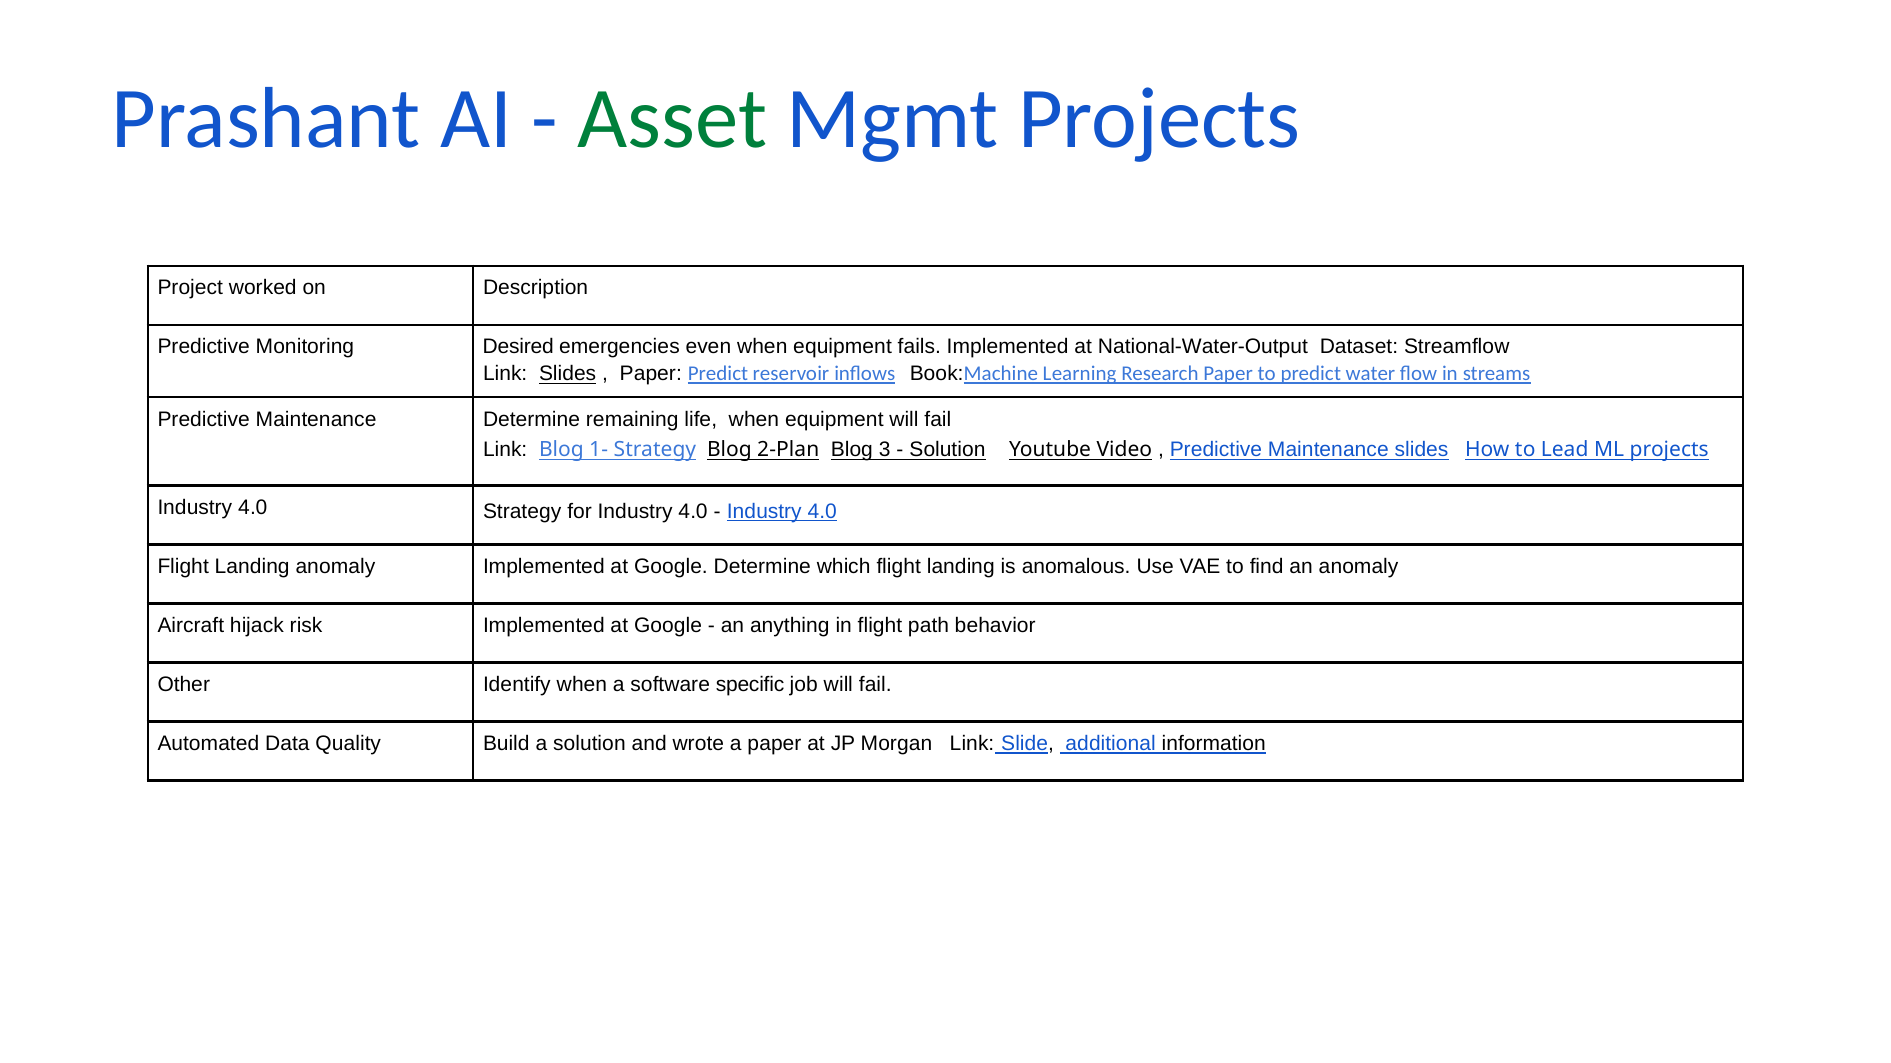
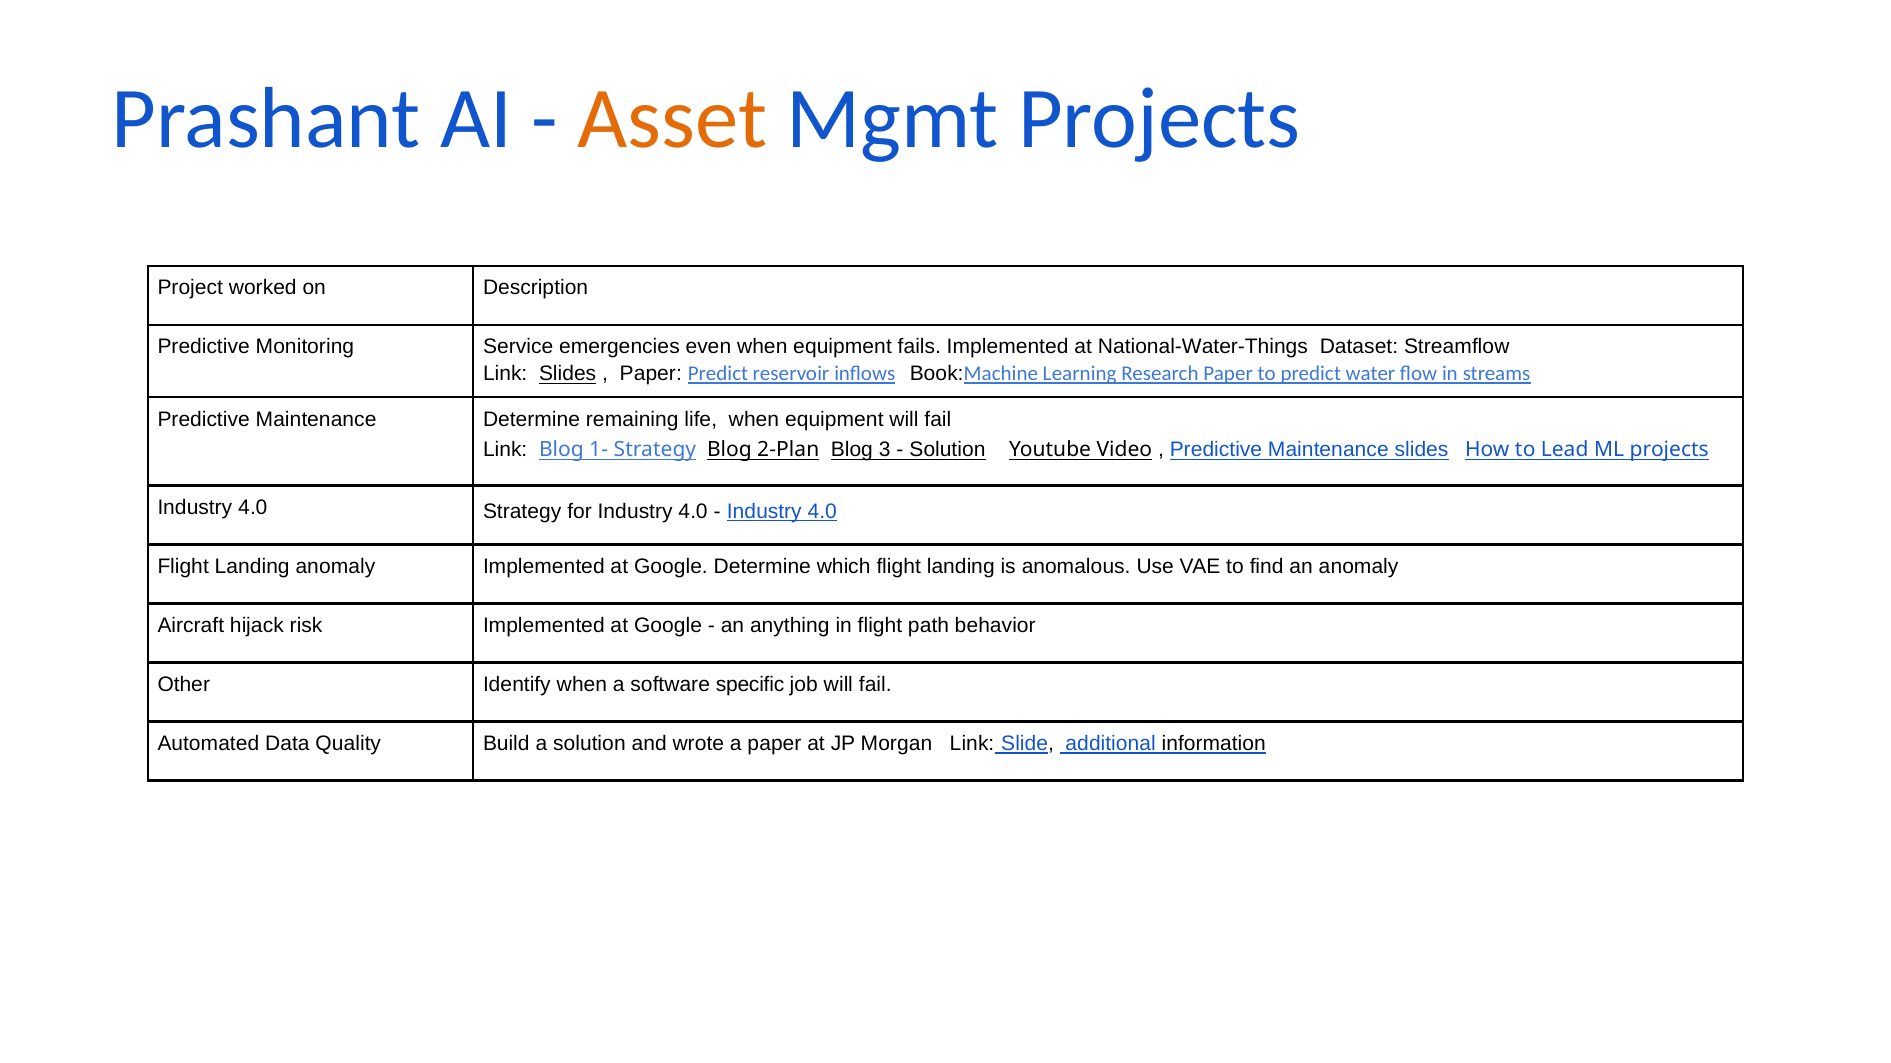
Asset colour: green -> orange
Desired: Desired -> Service
National-Water-Output: National-Water-Output -> National-Water-Things
